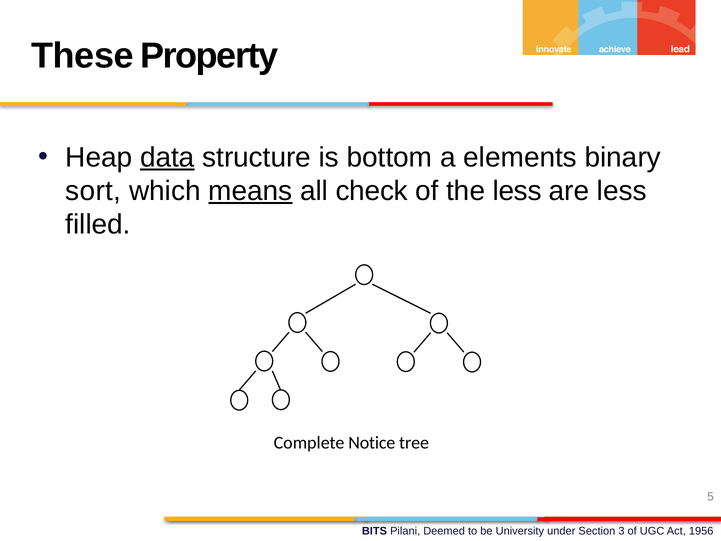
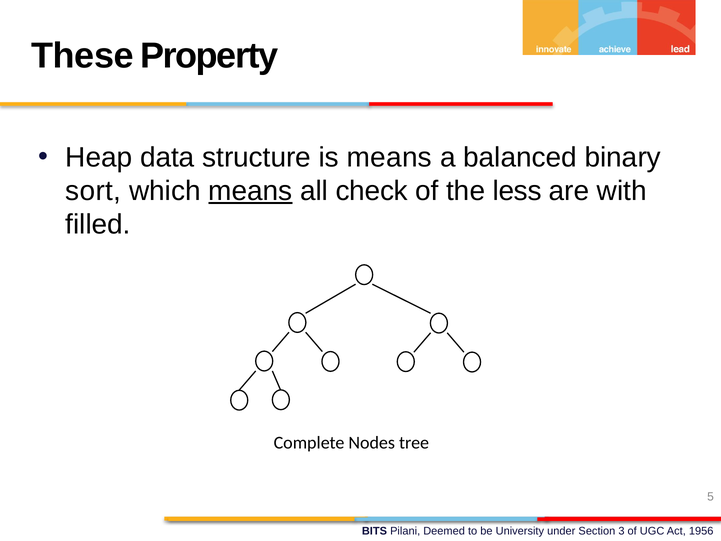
data underline: present -> none
is bottom: bottom -> means
elements: elements -> balanced
are less: less -> with
Notice: Notice -> Nodes
